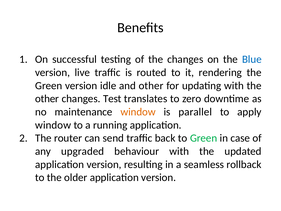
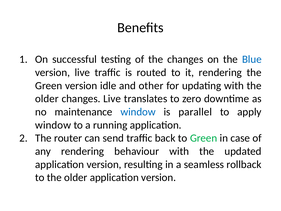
other at (47, 99): other -> older
changes Test: Test -> Live
window at (138, 112) colour: orange -> blue
any upgraded: upgraded -> rendering
